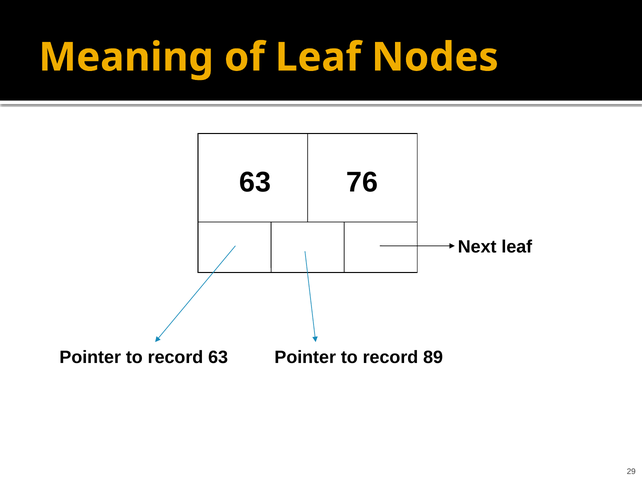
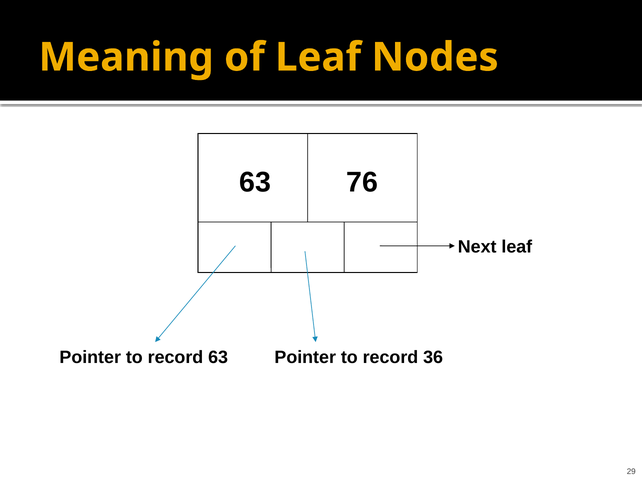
89: 89 -> 36
